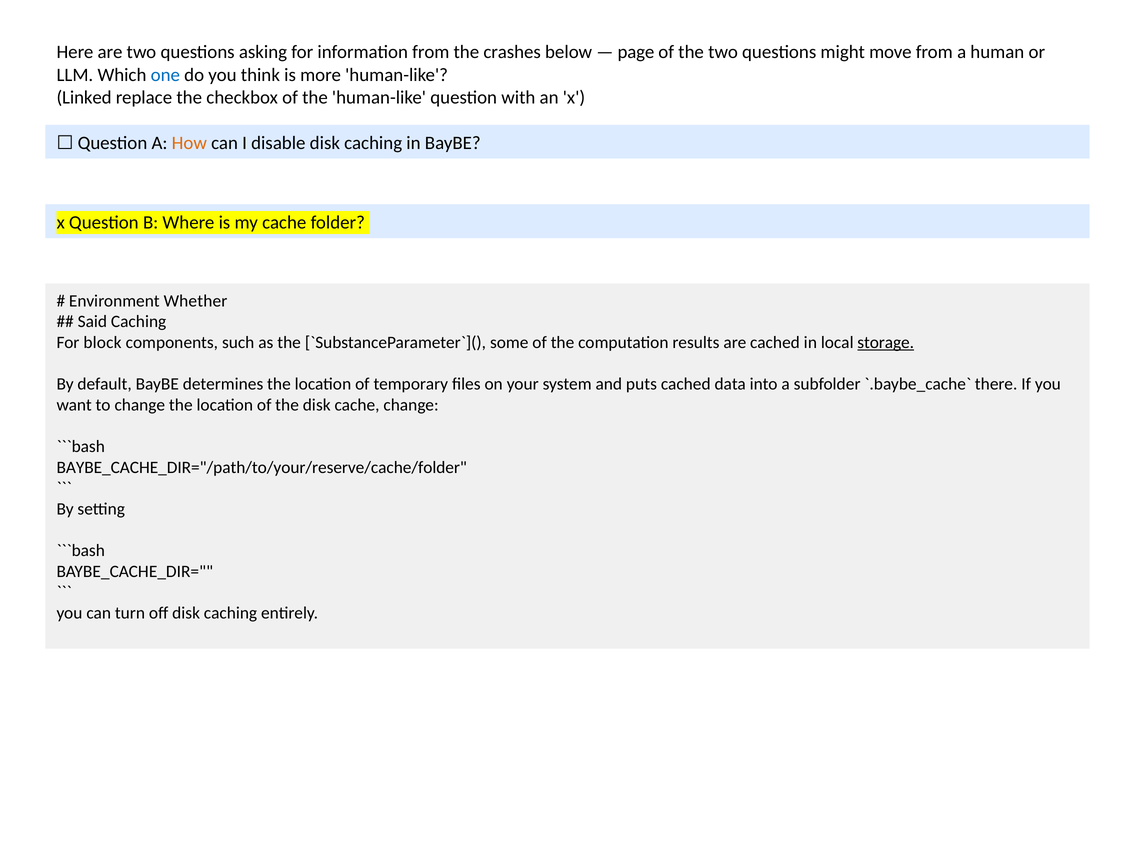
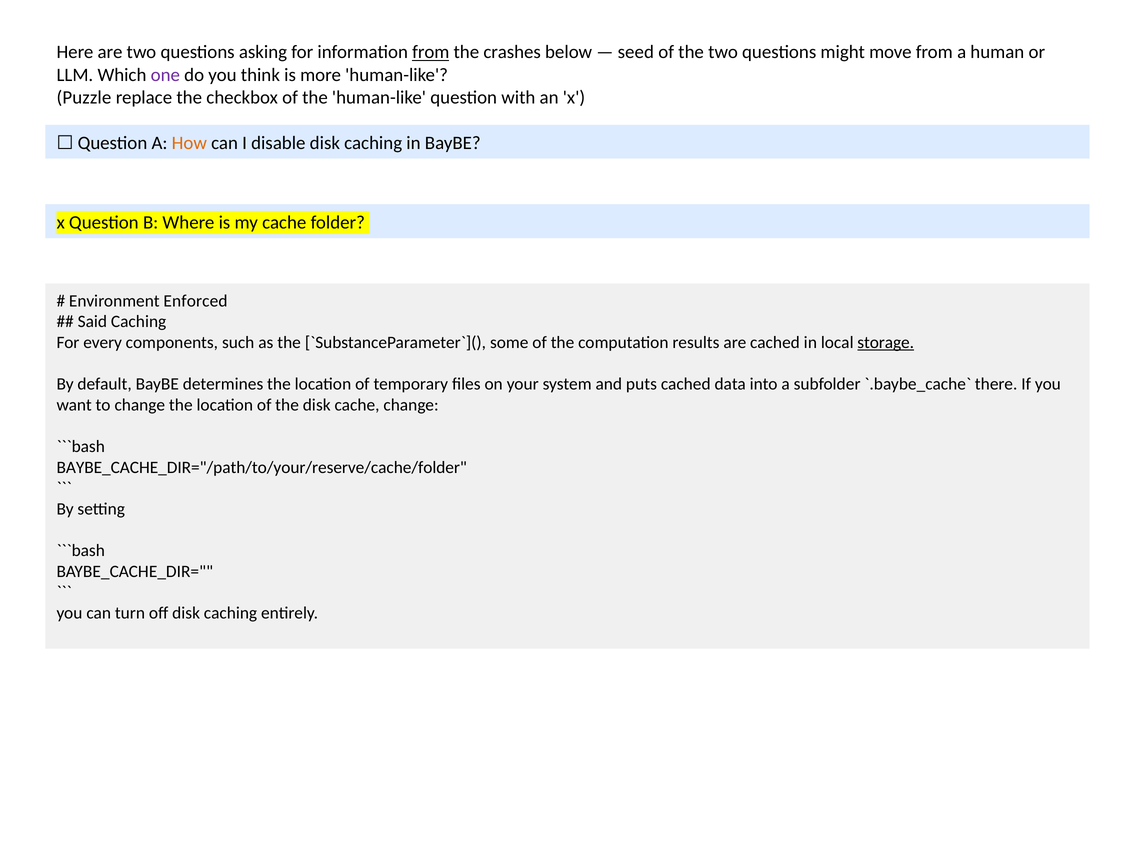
from at (431, 52) underline: none -> present
page: page -> seed
one colour: blue -> purple
Linked: Linked -> Puzzle
Whether: Whether -> Enforced
block: block -> every
